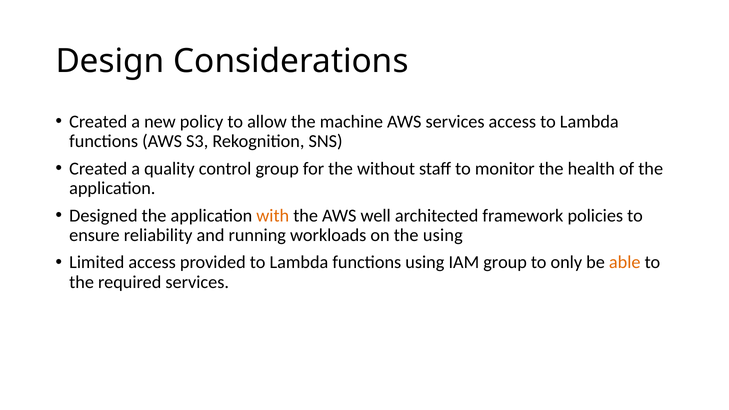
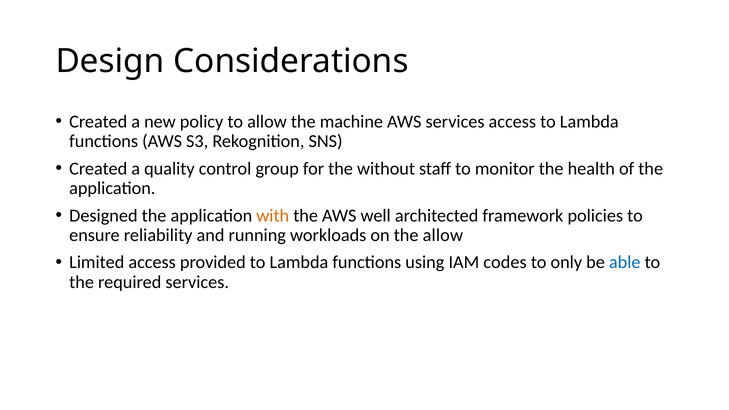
the using: using -> allow
IAM group: group -> codes
able colour: orange -> blue
